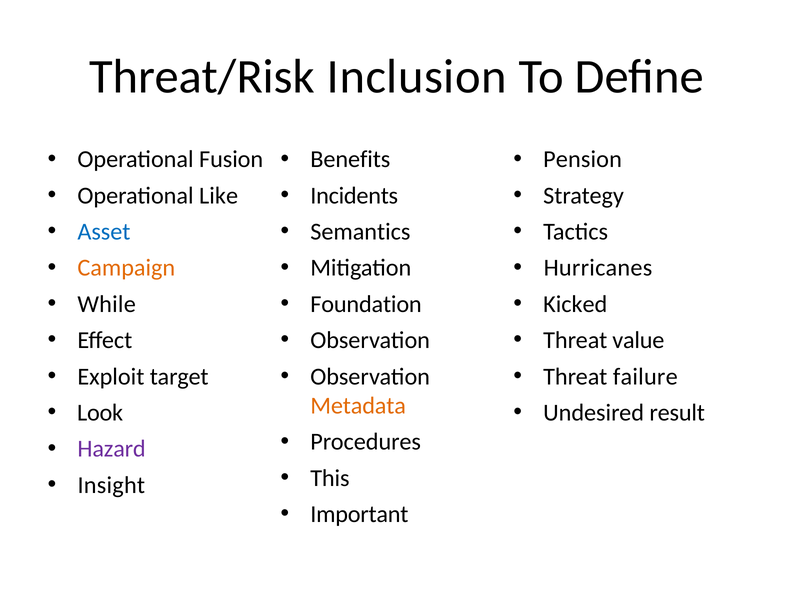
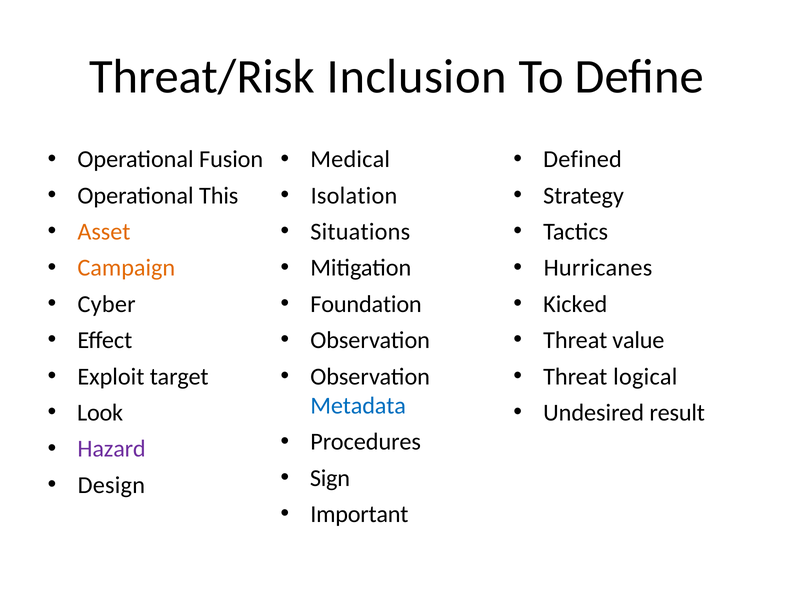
Benefits: Benefits -> Medical
Pension: Pension -> Defined
Like: Like -> This
Incidents: Incidents -> Isolation
Asset colour: blue -> orange
Semantics: Semantics -> Situations
While: While -> Cyber
failure: failure -> logical
Metadata colour: orange -> blue
This: This -> Sign
Insight: Insight -> Design
